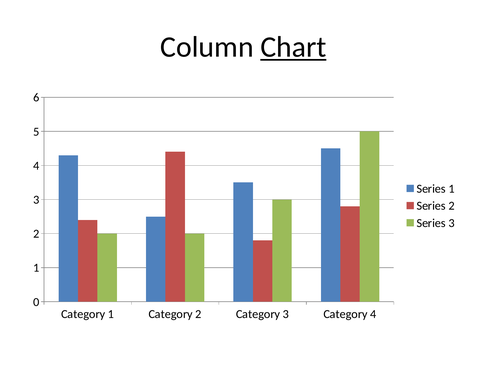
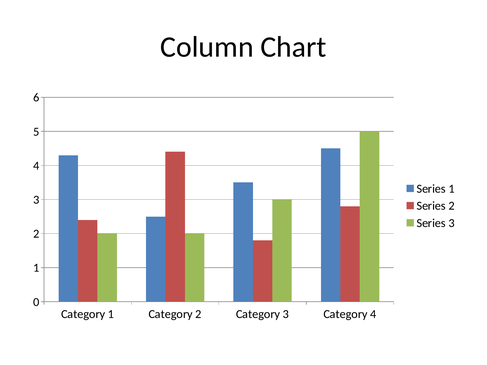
Chart underline: present -> none
